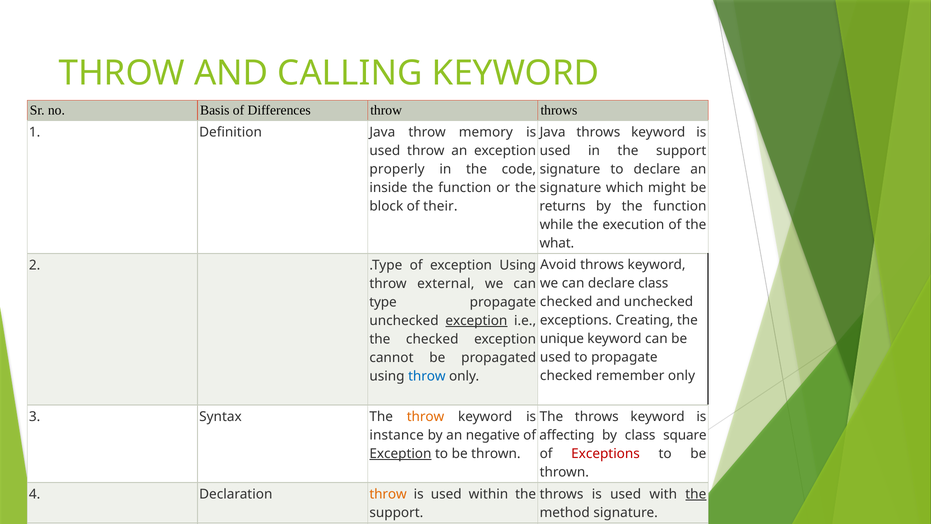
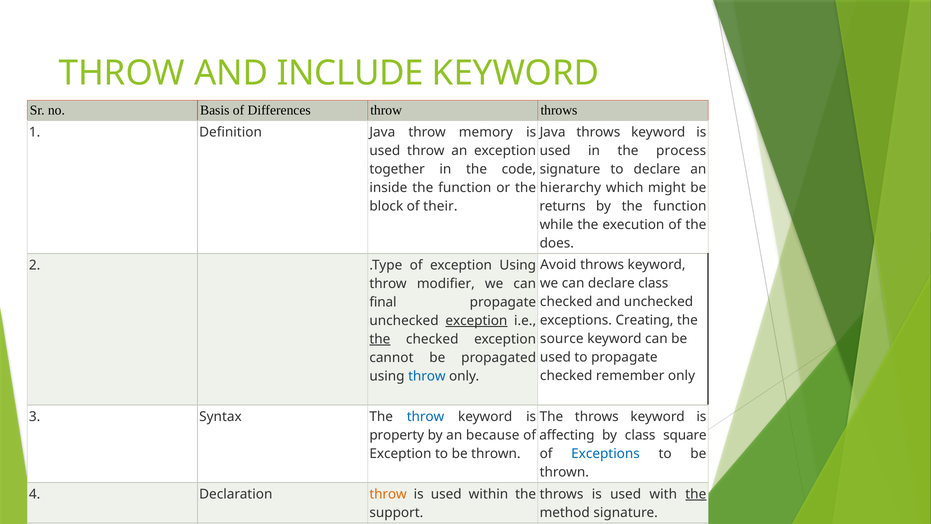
CALLING: CALLING -> INCLUDE
in the support: support -> process
properly: properly -> together
signature at (571, 188): signature -> hierarchy
what: what -> does
external: external -> modifier
type: type -> final
unique: unique -> source
the at (380, 339) underline: none -> present
throw at (426, 417) colour: orange -> blue
instance: instance -> property
negative: negative -> because
Exception at (400, 454) underline: present -> none
Exceptions at (606, 454) colour: red -> blue
